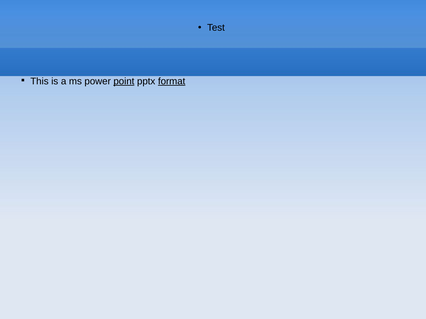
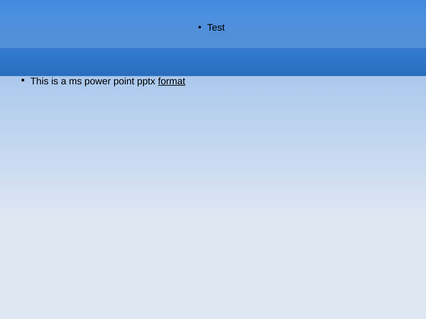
point underline: present -> none
